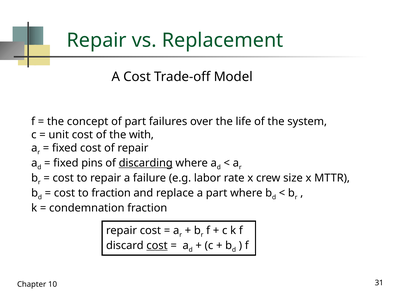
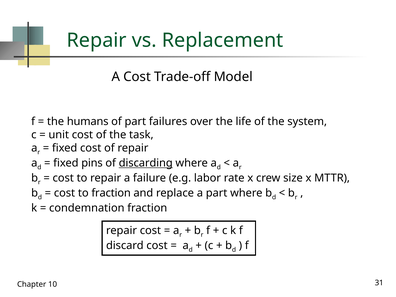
concept: concept -> humans
with: with -> task
cost at (157, 245) underline: present -> none
